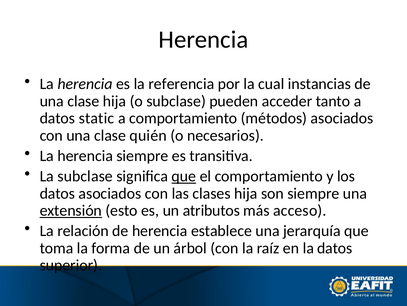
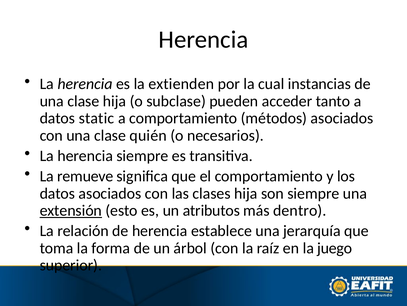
referencia: referencia -> extienden
La subclase: subclase -> remueve
que at (184, 176) underline: present -> none
acceso: acceso -> dentro
la datos: datos -> juego
